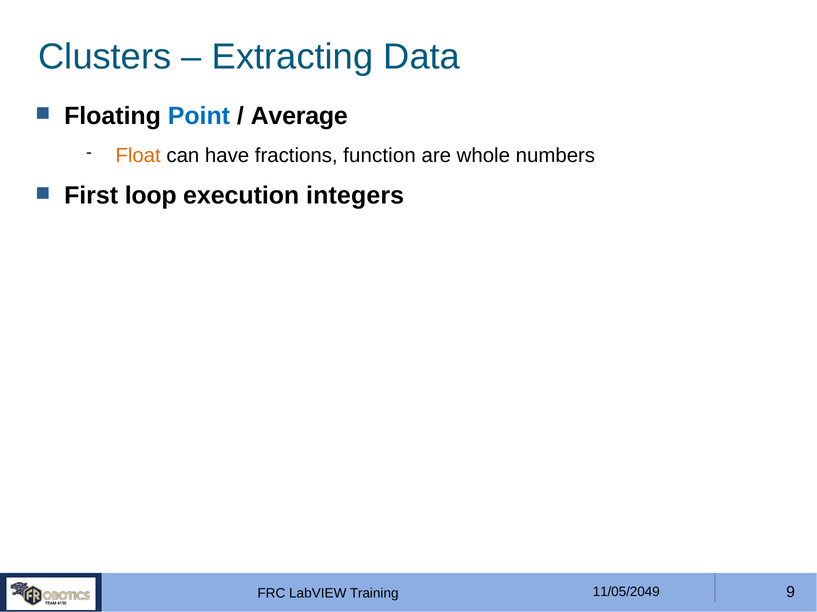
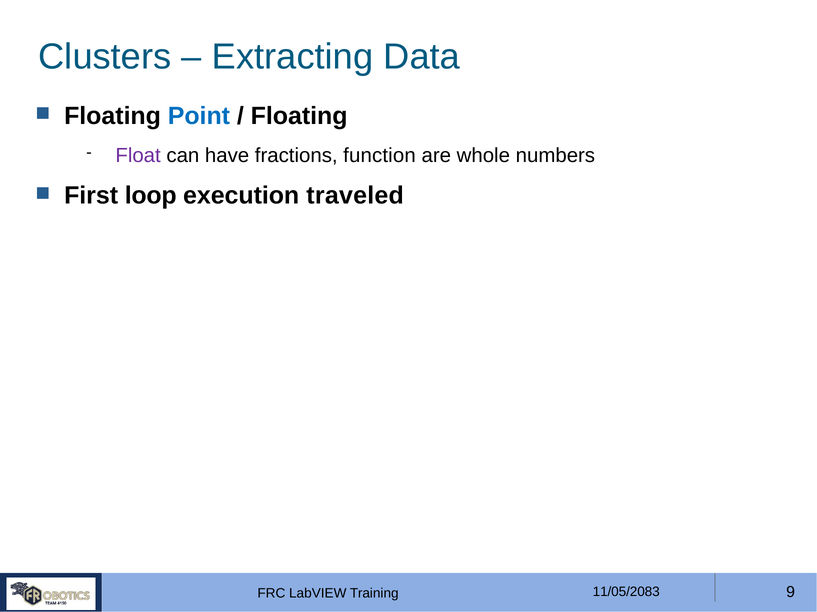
Average at (299, 116): Average -> Floating
Float colour: orange -> purple
integers: integers -> traveled
11/05/2049: 11/05/2049 -> 11/05/2083
